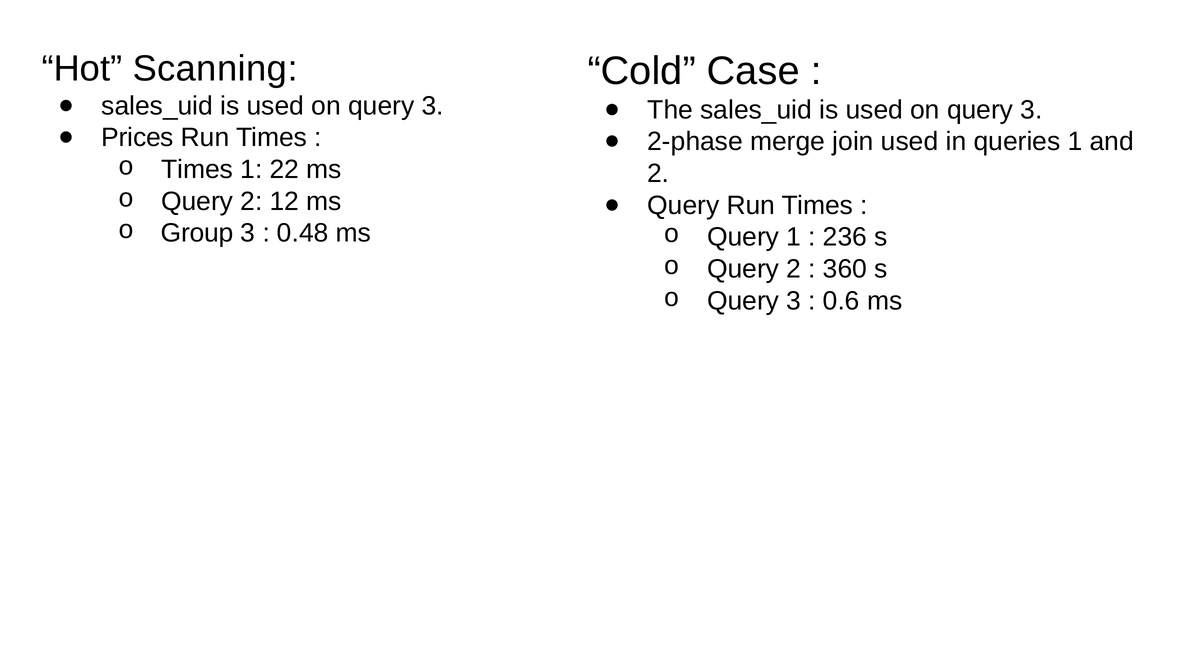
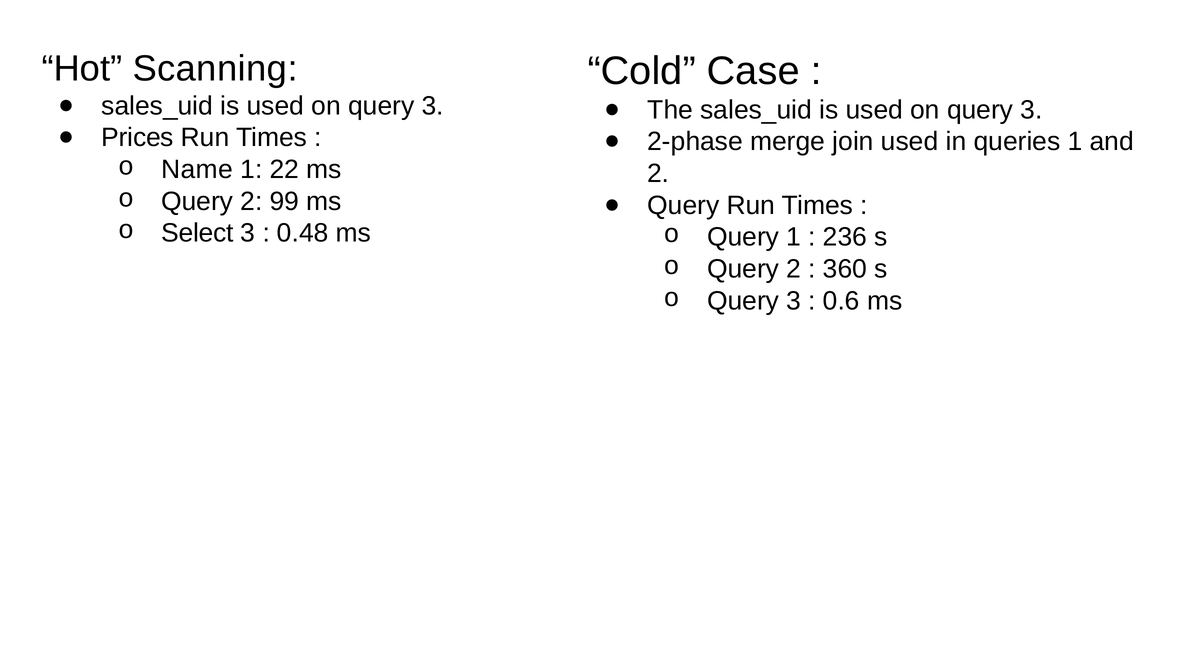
Times at (197, 169): Times -> Name
12: 12 -> 99
Group: Group -> Select
